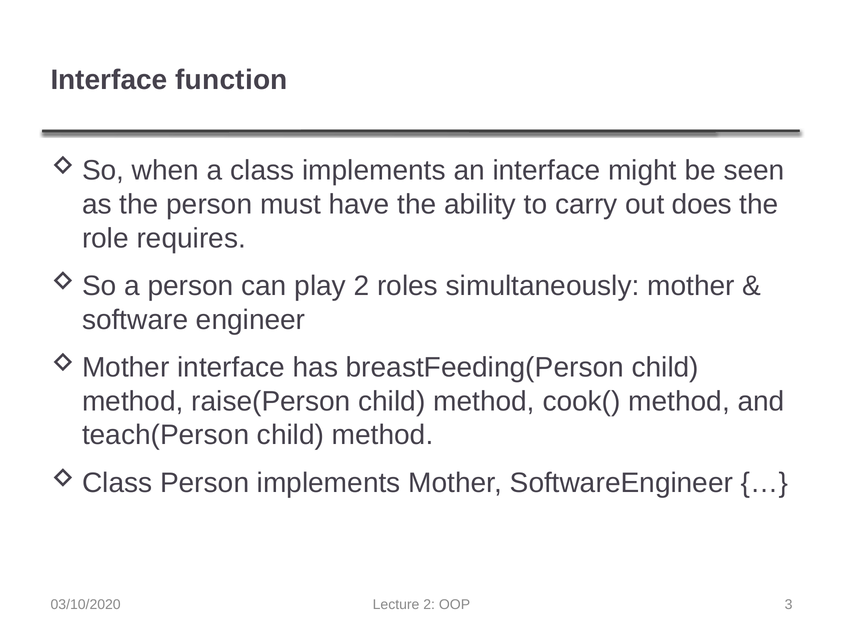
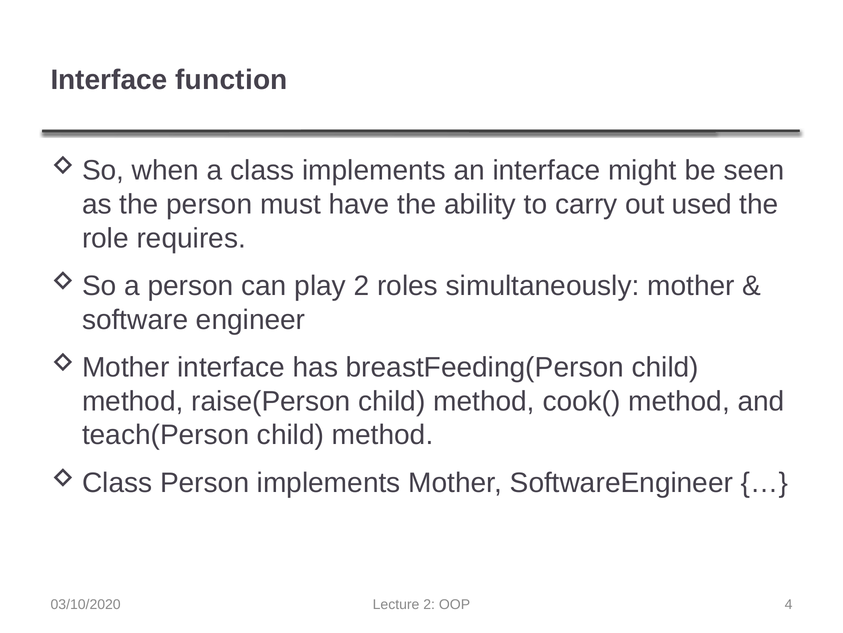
does: does -> used
3: 3 -> 4
